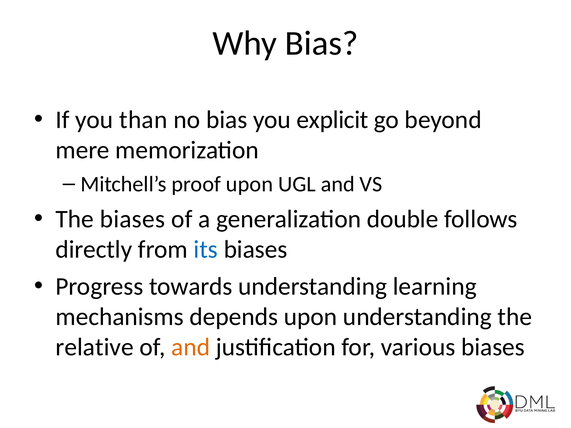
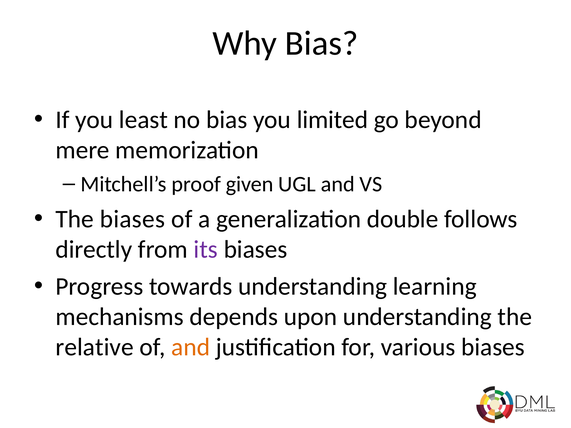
than: than -> least
explicit: explicit -> limited
proof upon: upon -> given
its colour: blue -> purple
